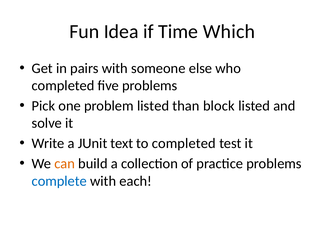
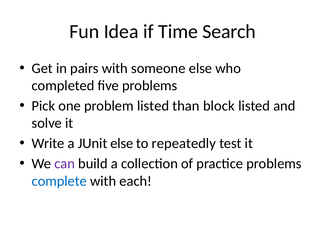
Which: Which -> Search
JUnit text: text -> else
to completed: completed -> repeatedly
can colour: orange -> purple
